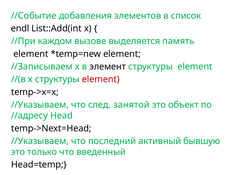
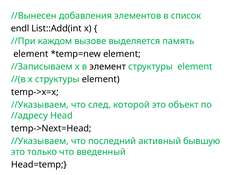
//Событие: //Событие -> //Вынесен
element at (101, 79) colour: red -> black
занятой: занятой -> которой
